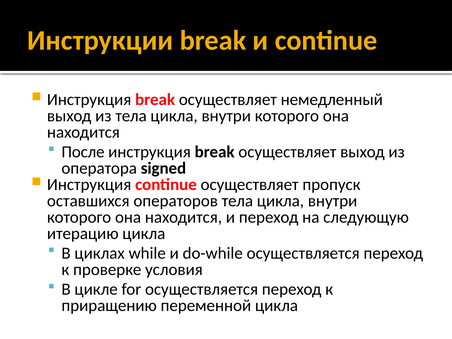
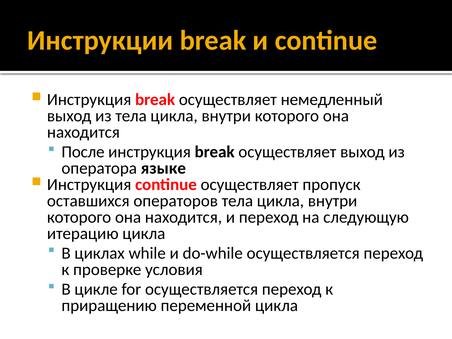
signed: signed -> языке
